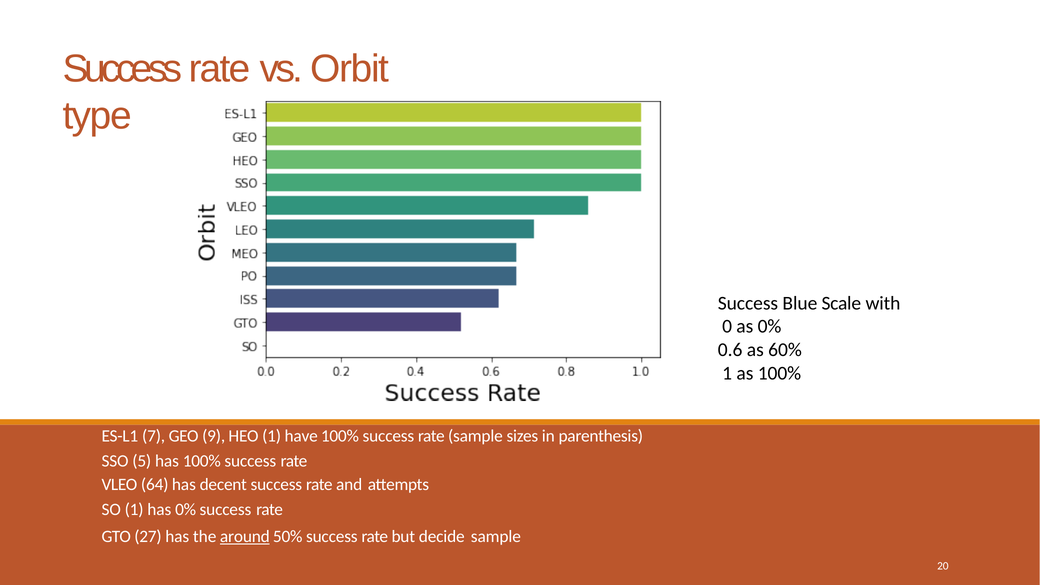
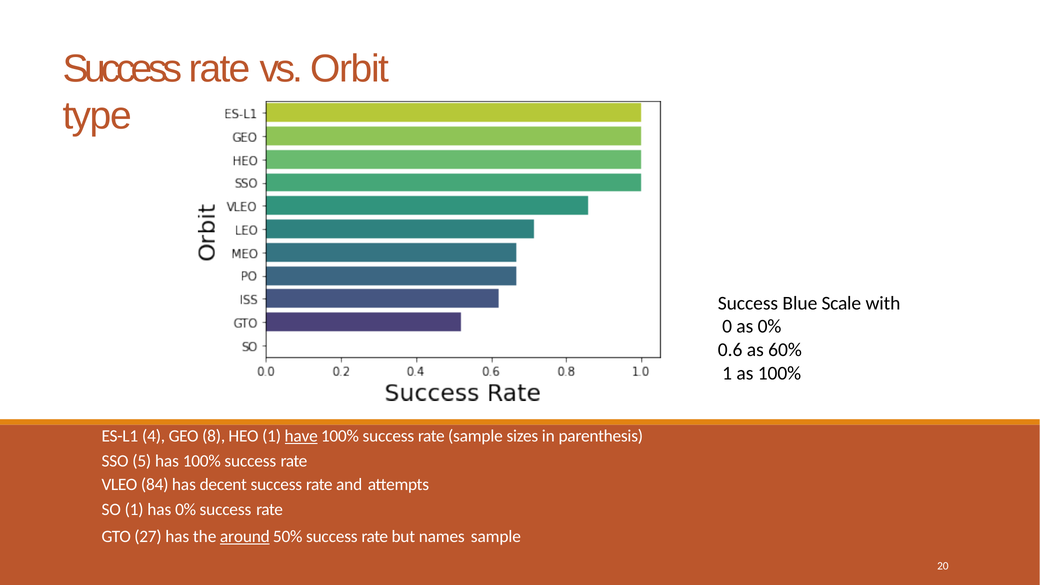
7: 7 -> 4
9: 9 -> 8
have underline: none -> present
64: 64 -> 84
decide: decide -> names
